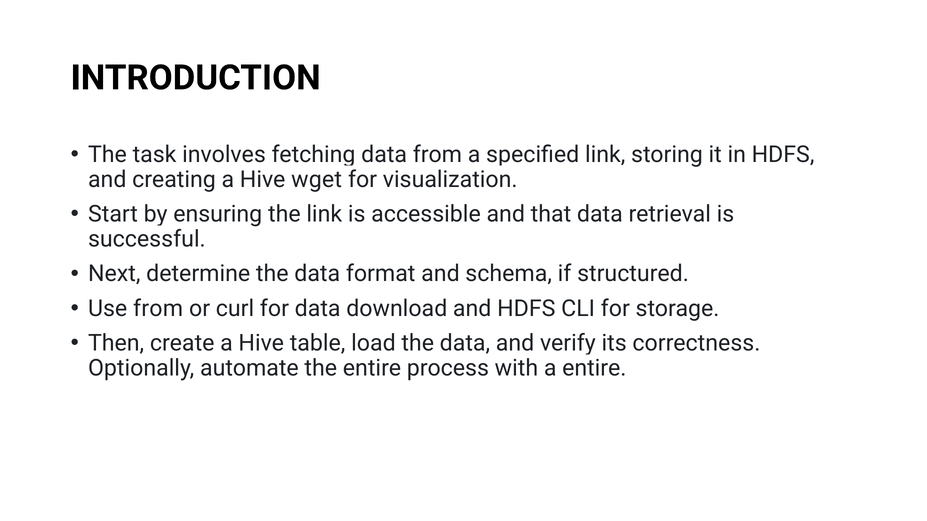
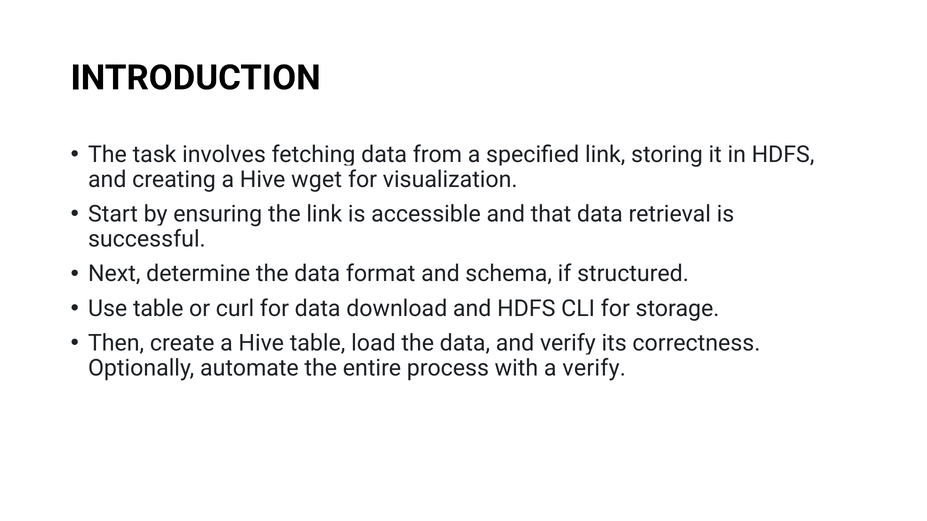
Use from: from -> table
a entire: entire -> verify
